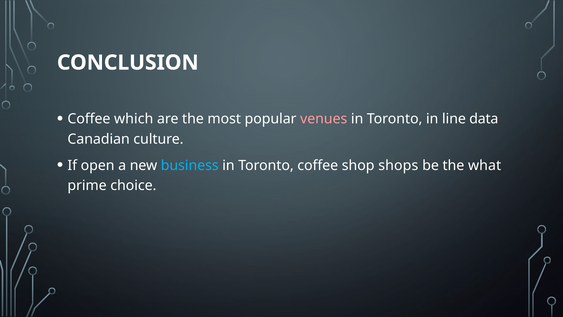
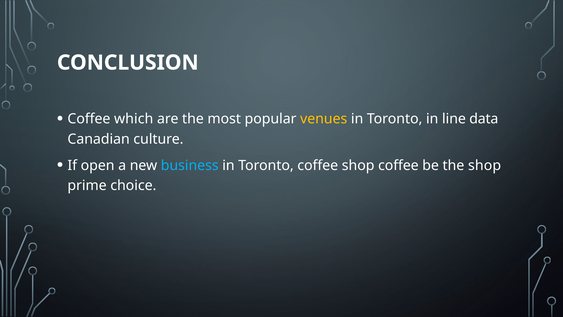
venues colour: pink -> yellow
shop shops: shops -> coffee
the what: what -> shop
